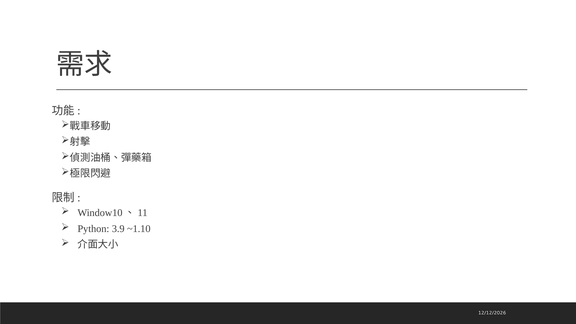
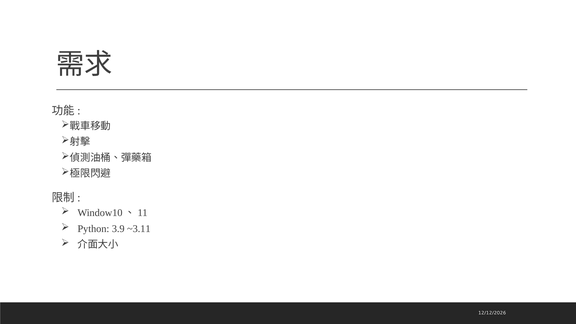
~1.10: ~1.10 -> ~3.11
